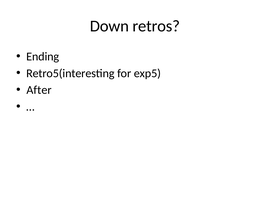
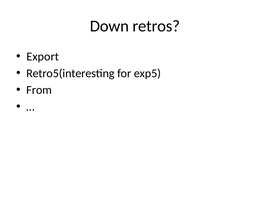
Ending: Ending -> Export
After: After -> From
